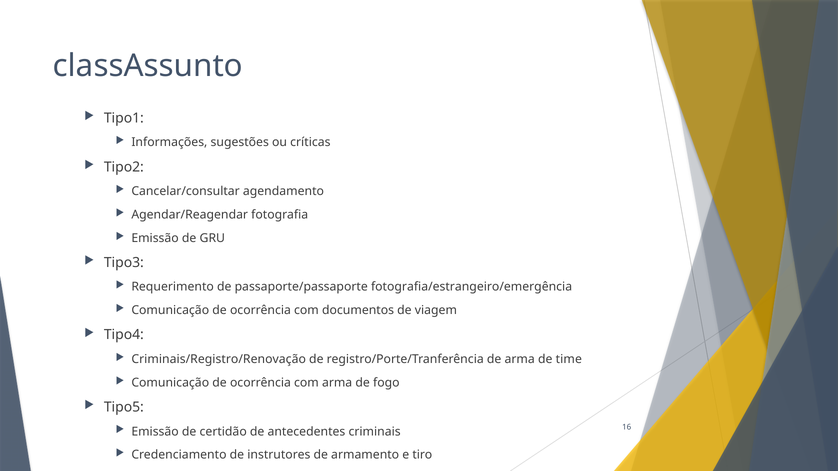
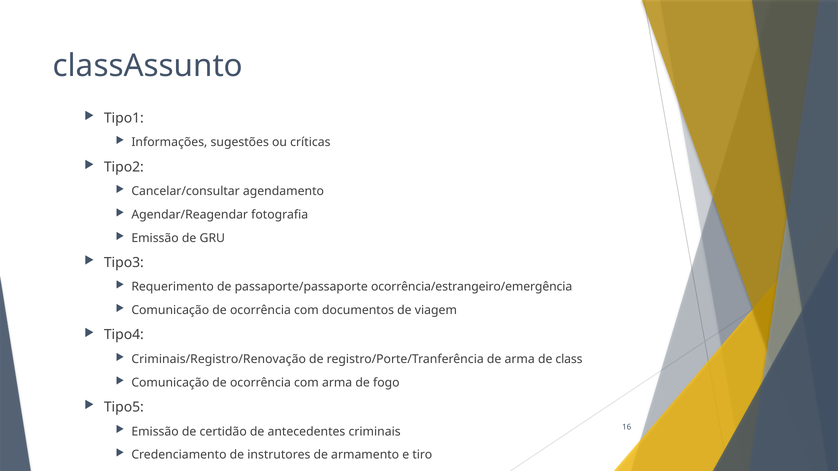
fotografia/estrangeiro/emergência: fotografia/estrangeiro/emergência -> ocorrência/estrangeiro/emergência
time: time -> class
